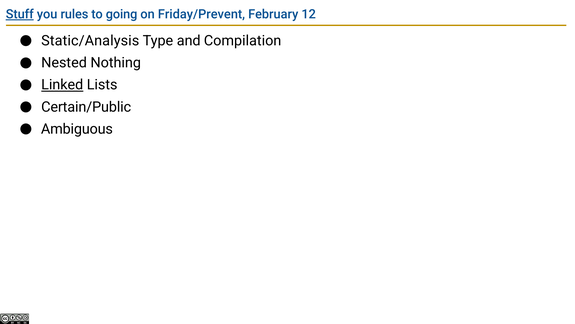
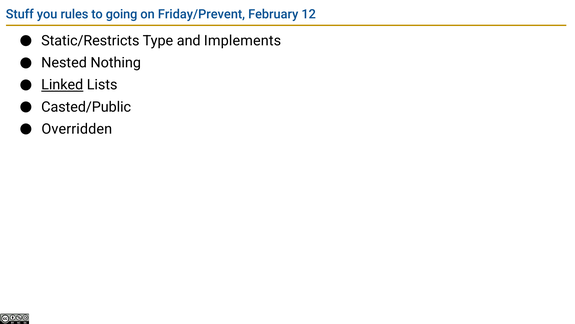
Stuff underline: present -> none
Static/Analysis: Static/Analysis -> Static/Restricts
Compilation: Compilation -> Implements
Certain/Public: Certain/Public -> Casted/Public
Ambiguous: Ambiguous -> Overridden
